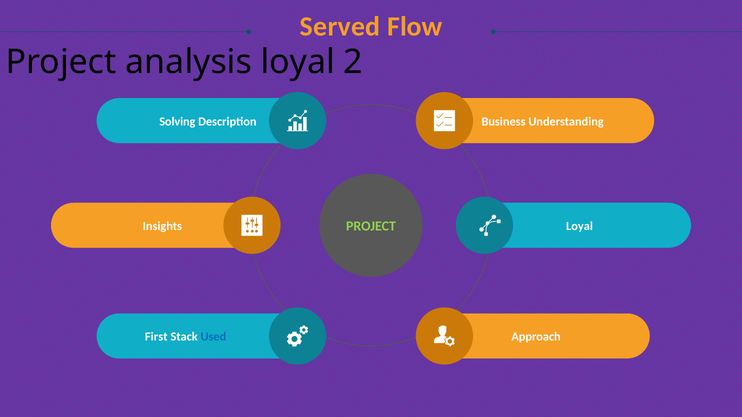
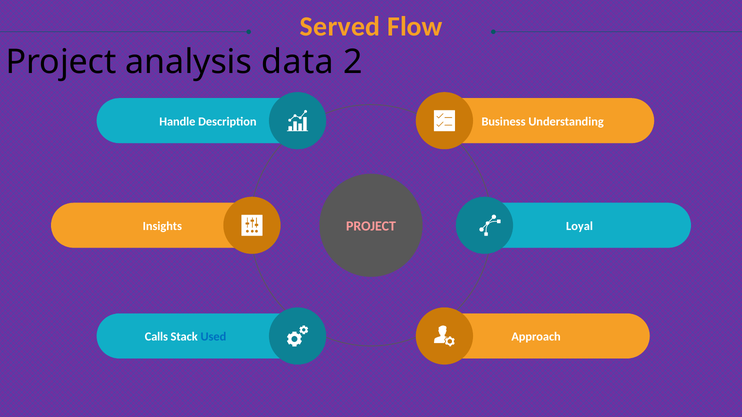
analysis loyal: loyal -> data
Solving: Solving -> Handle
PROJECT at (371, 226) colour: light green -> pink
First: First -> Calls
